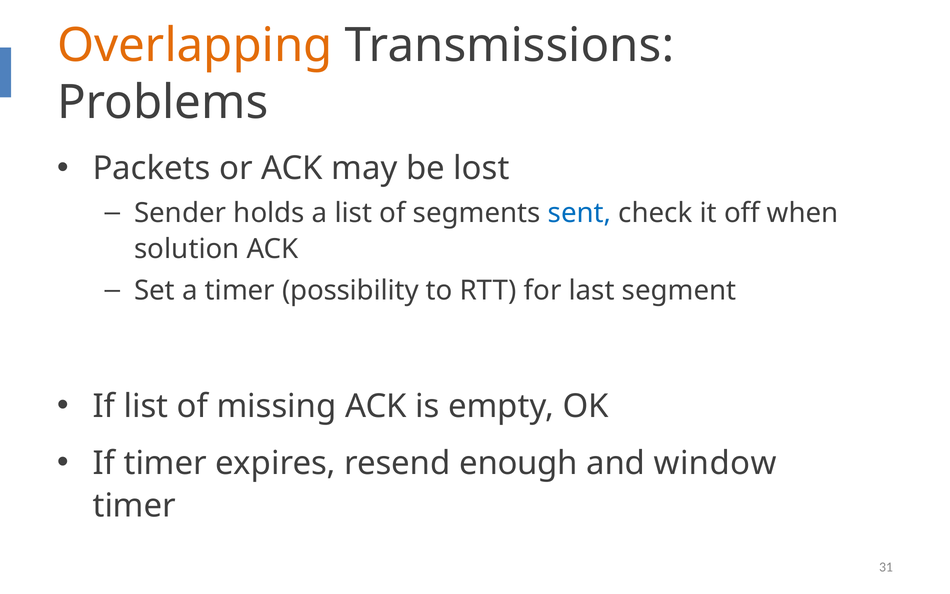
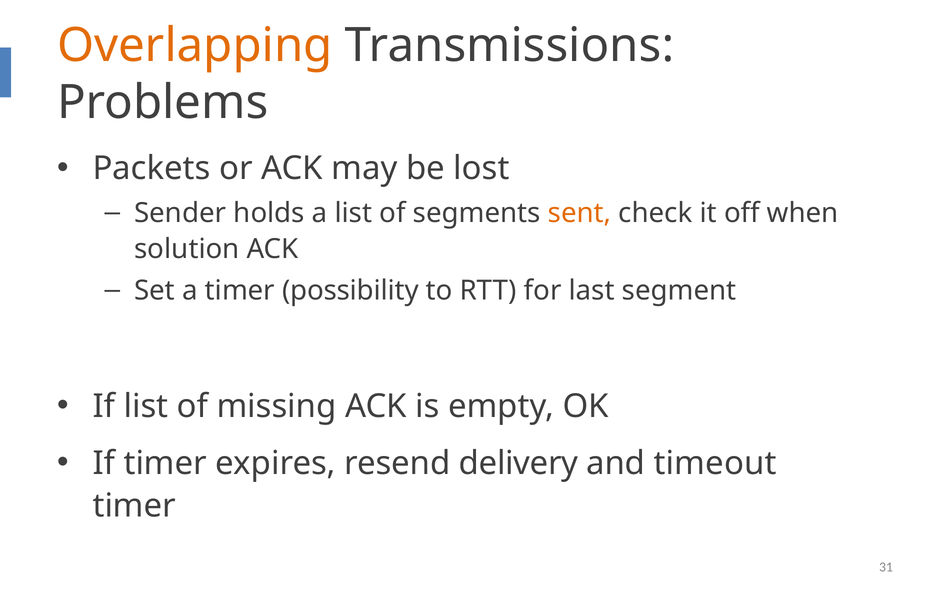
sent colour: blue -> orange
enough: enough -> delivery
window: window -> timeout
